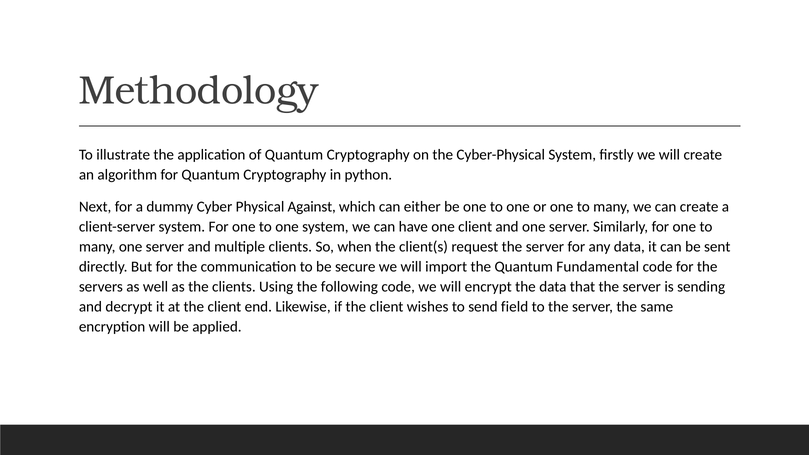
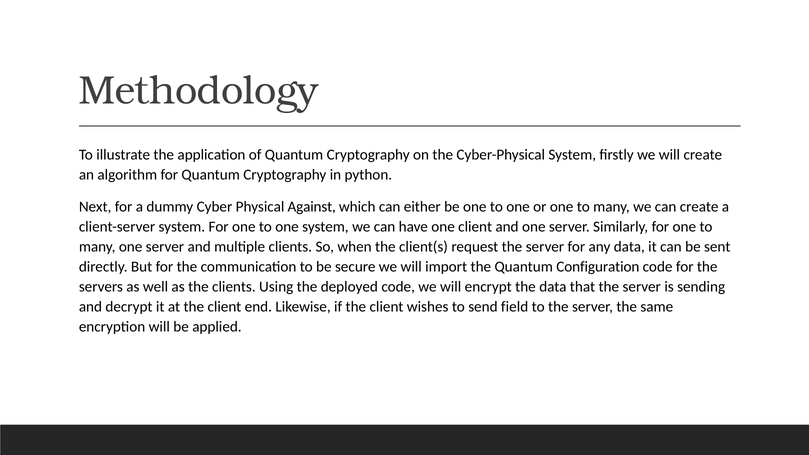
Fundamental: Fundamental -> Configuration
following: following -> deployed
